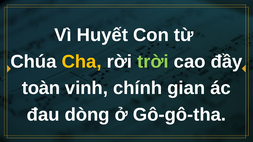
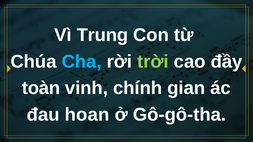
Huyết: Huyết -> Trung
Cha colour: yellow -> light blue
dòng: dòng -> hoan
